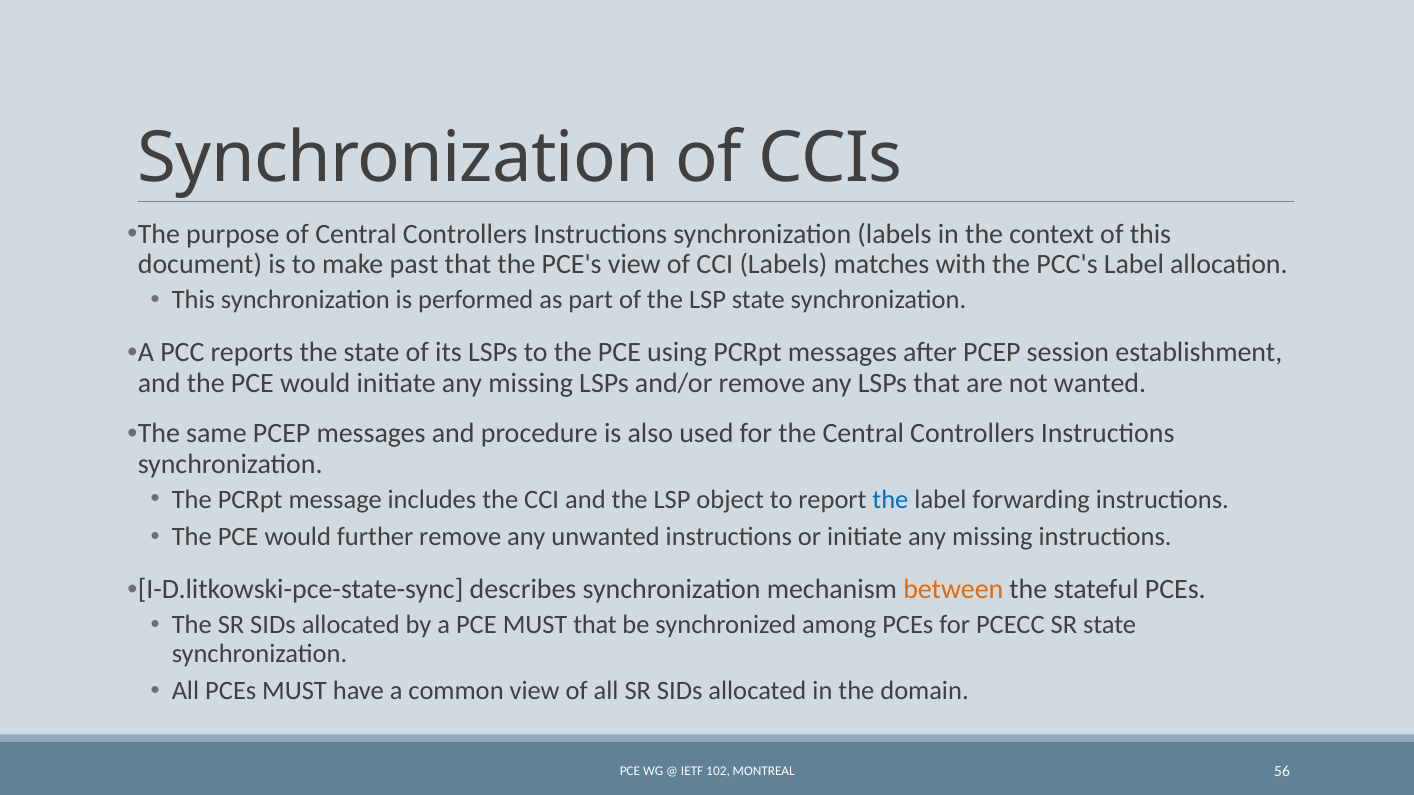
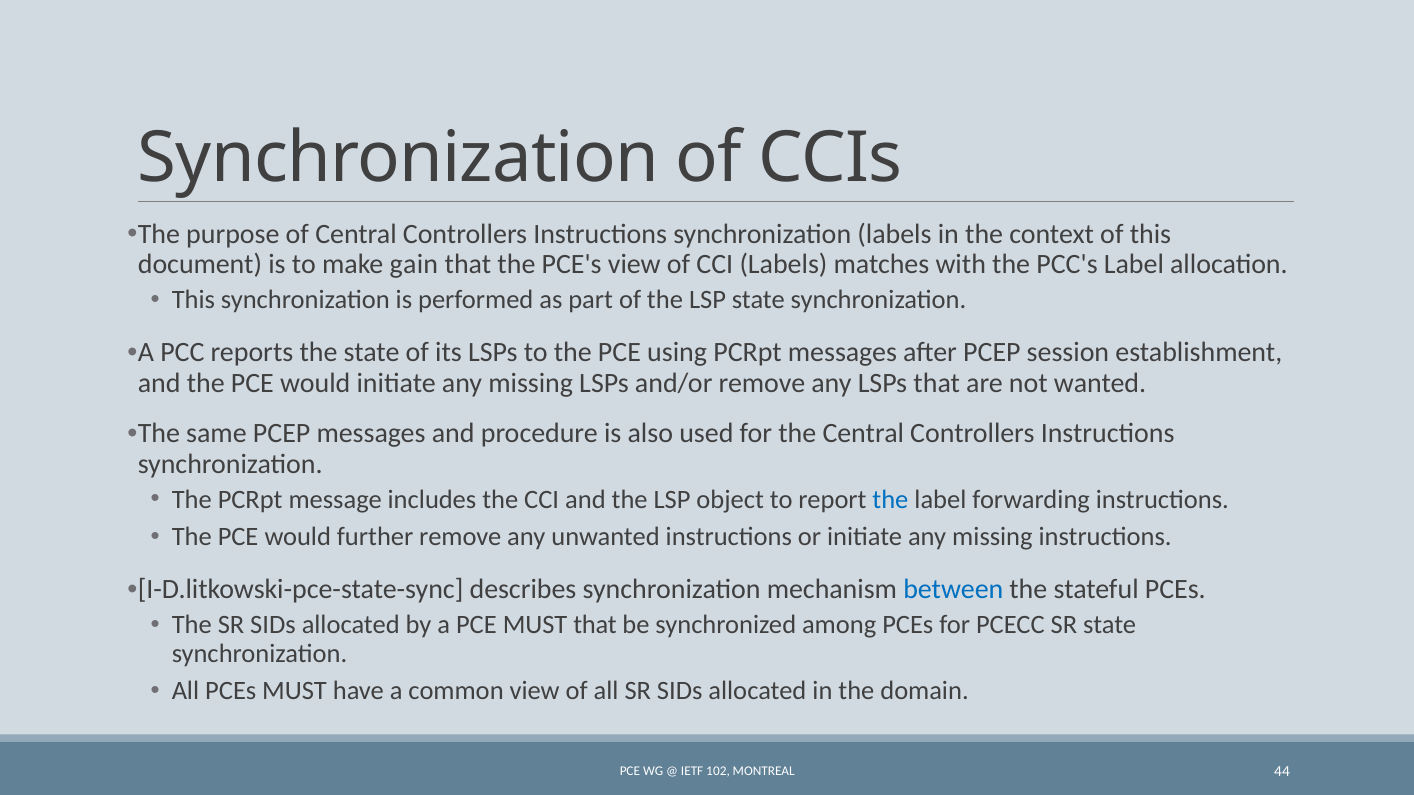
past: past -> gain
between colour: orange -> blue
56: 56 -> 44
